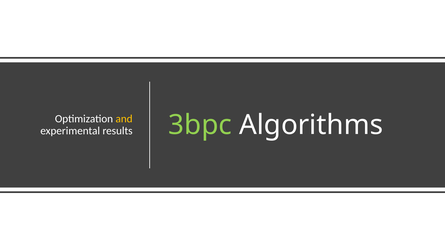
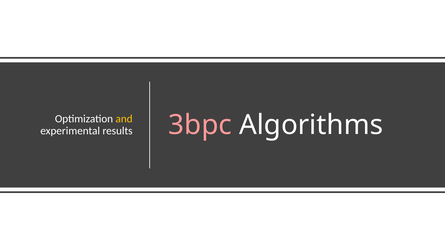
3bpc colour: light green -> pink
